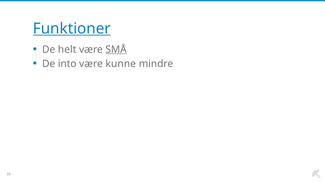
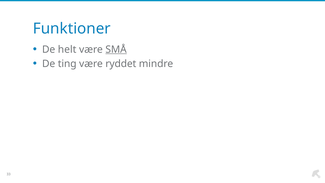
Funktioner underline: present -> none
into: into -> ting
kunne: kunne -> ryddet
